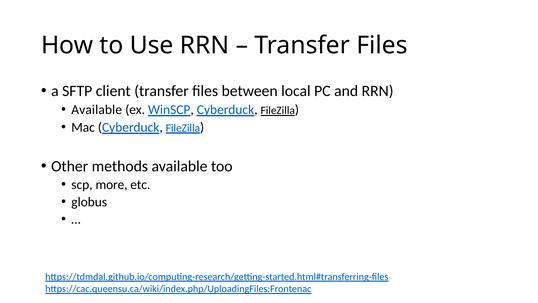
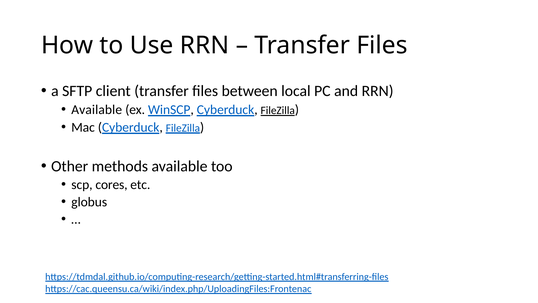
more: more -> cores
